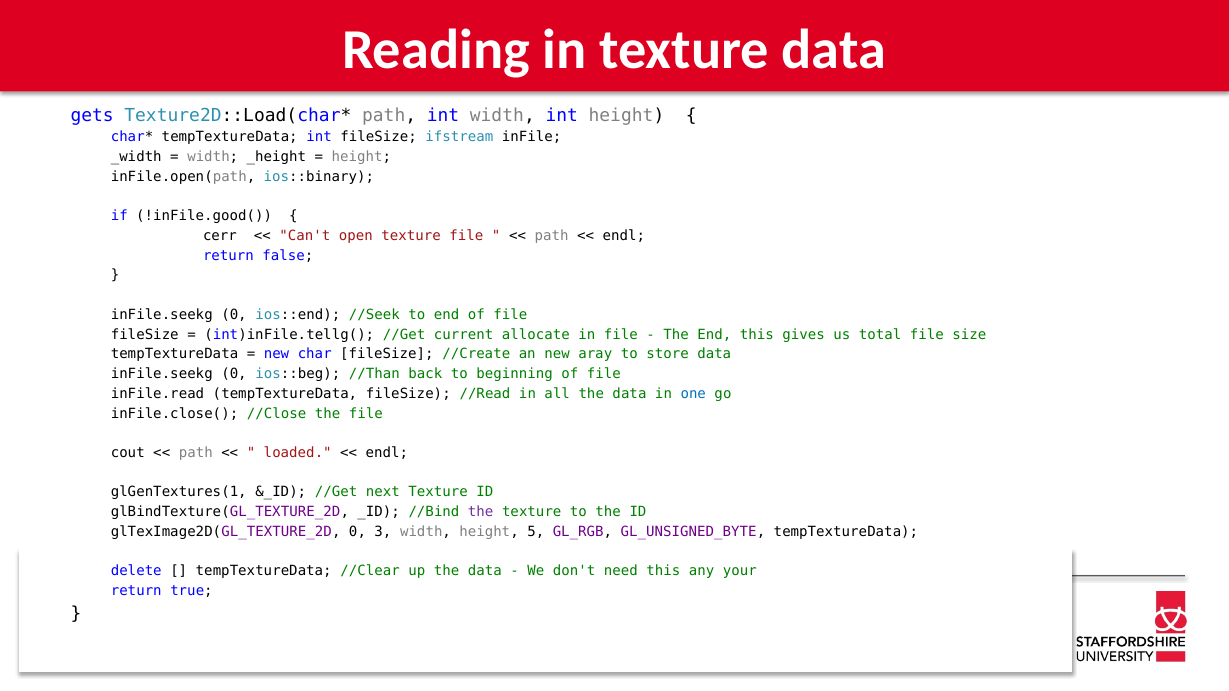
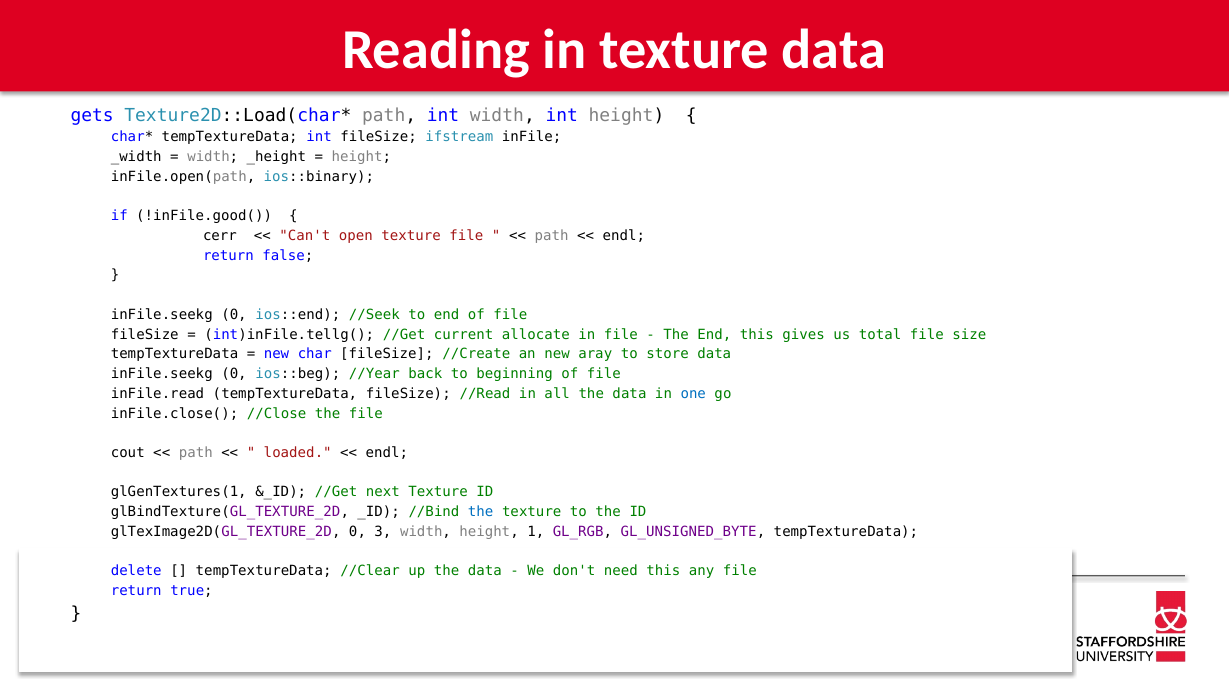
//Than: //Than -> //Year
the at (481, 512) colour: purple -> blue
5: 5 -> 1
any your: your -> file
